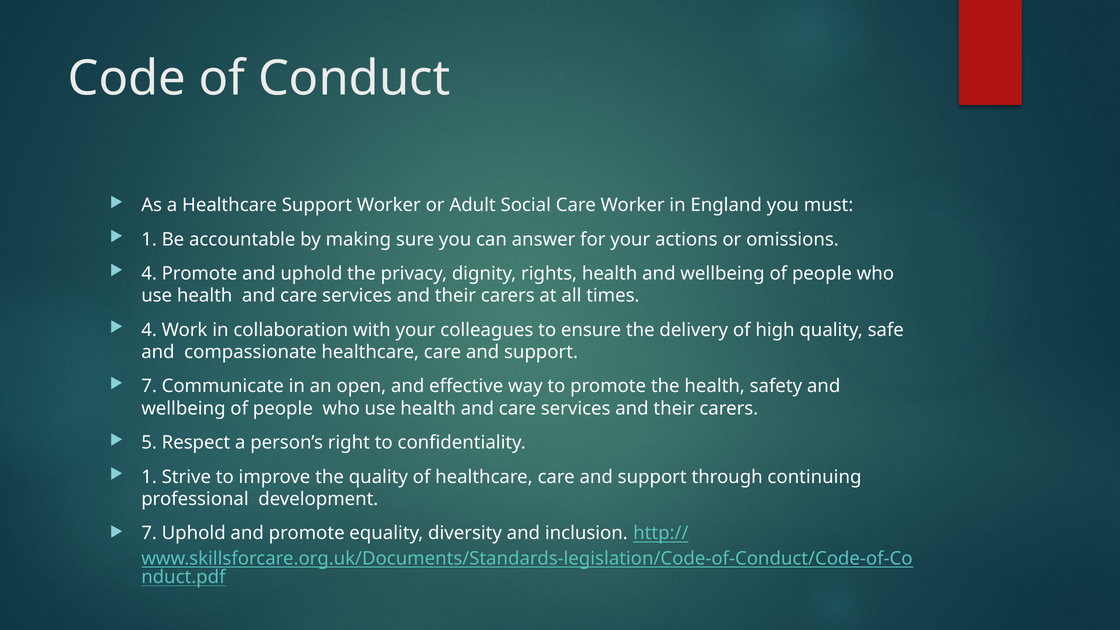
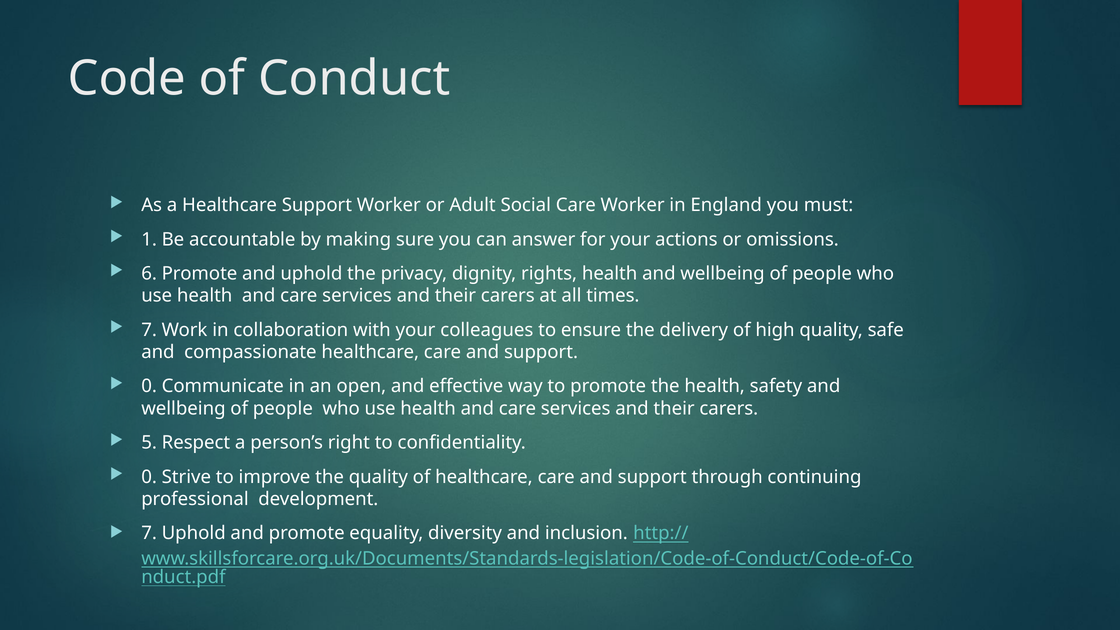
4 at (149, 273): 4 -> 6
4 at (149, 330): 4 -> 7
7 at (149, 386): 7 -> 0
1 at (149, 477): 1 -> 0
